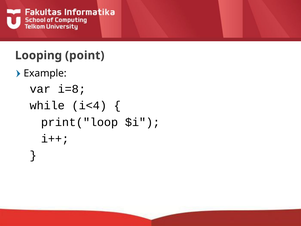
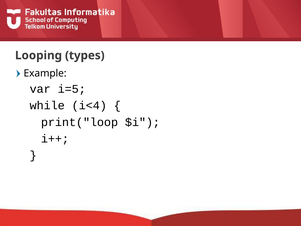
point: point -> types
i=8: i=8 -> i=5
